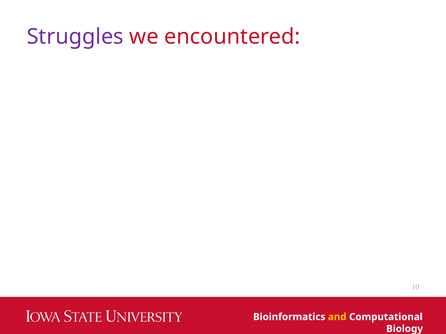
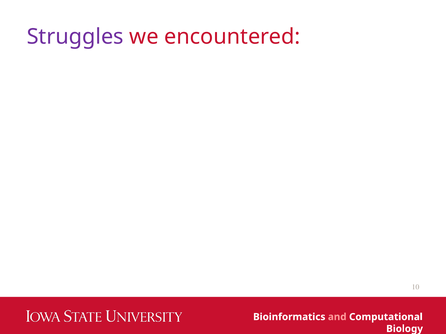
and colour: yellow -> pink
